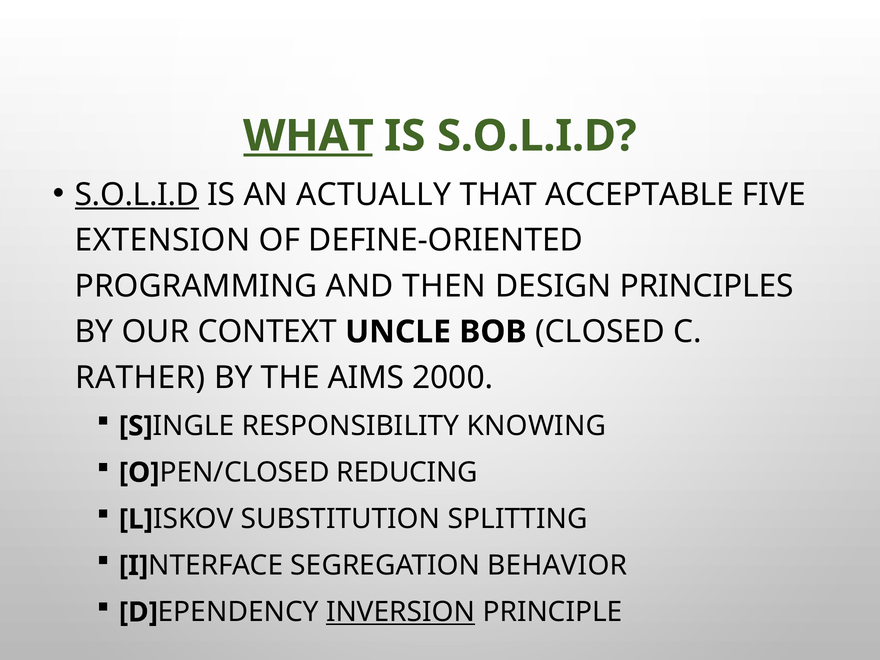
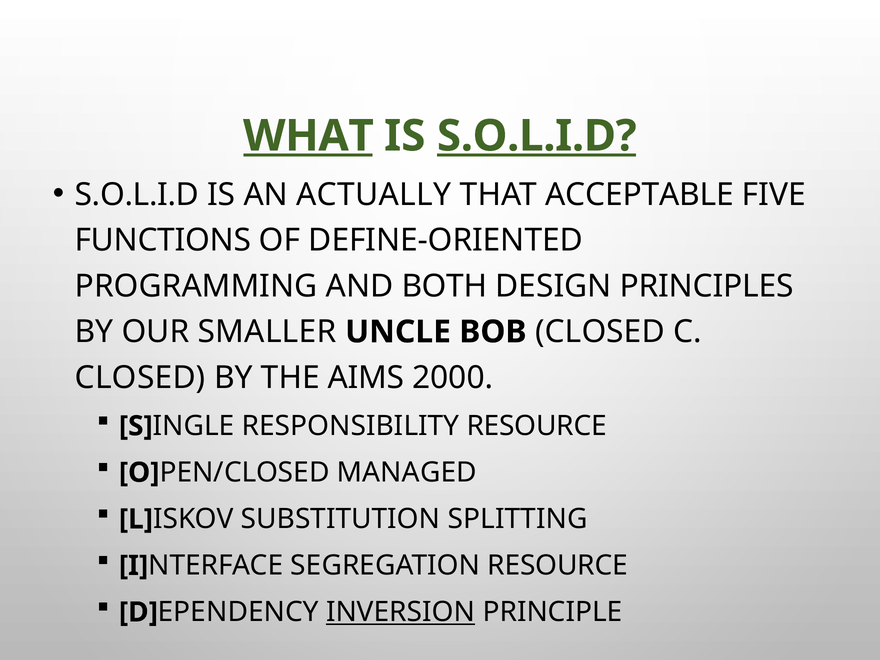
S.O.L.I.D at (537, 136) underline: none -> present
S.O.L.I.D at (137, 195) underline: present -> none
EXTENSION: EXTENSION -> FUNCTIONS
THEN: THEN -> BOTH
CONTEXT: CONTEXT -> SMALLER
RATHER at (140, 378): RATHER -> CLOSED
RESPONSIBILITY KNOWING: KNOWING -> RESOURCE
REDUCING: REDUCING -> MANAGED
SEGREGATION BEHAVIOR: BEHAVIOR -> RESOURCE
